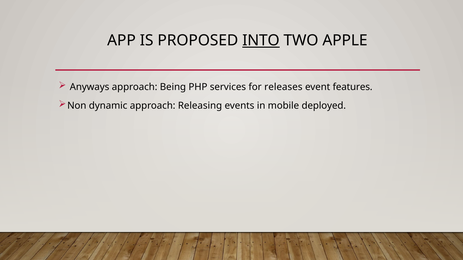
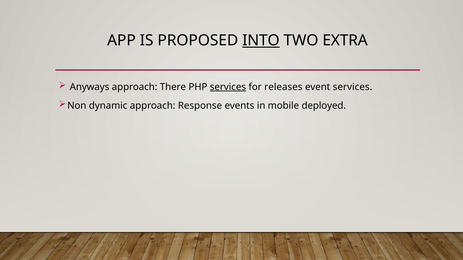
APPLE: APPLE -> EXTRA
Being: Being -> There
services at (228, 87) underline: none -> present
event features: features -> services
Releasing: Releasing -> Response
